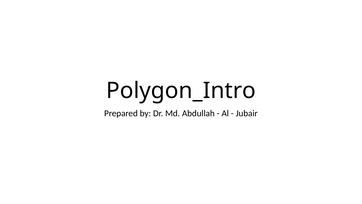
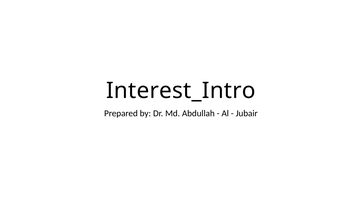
Polygon_Intro: Polygon_Intro -> Interest_Intro
